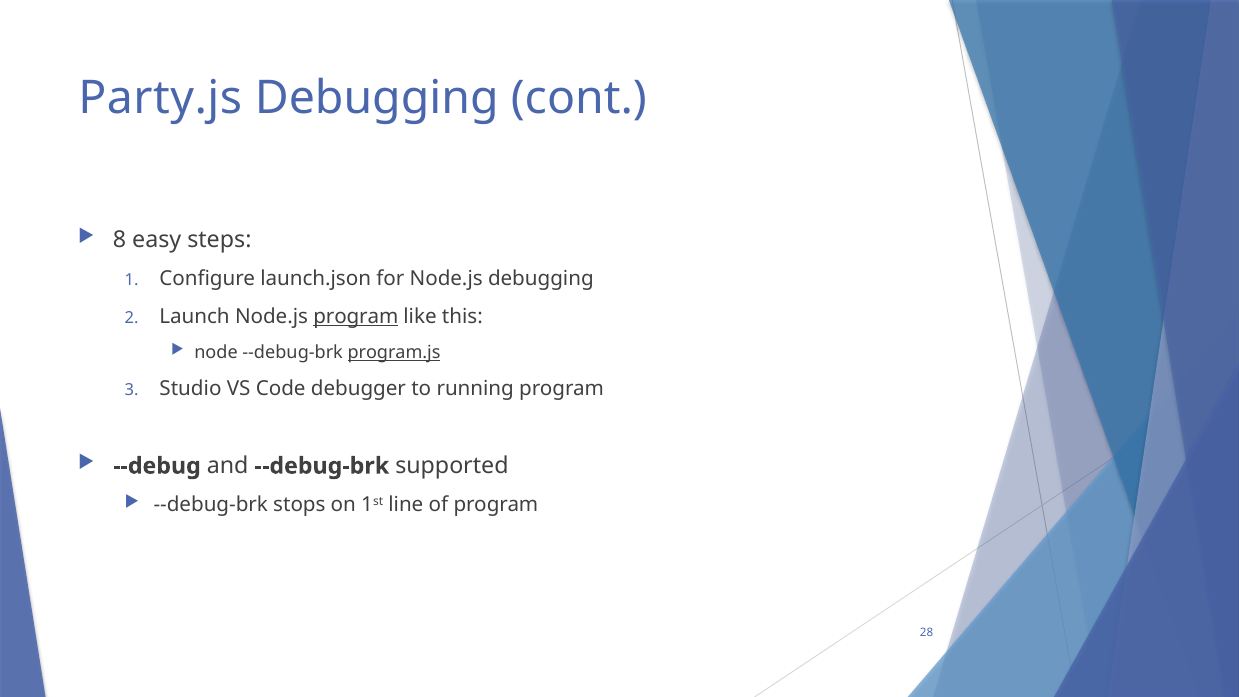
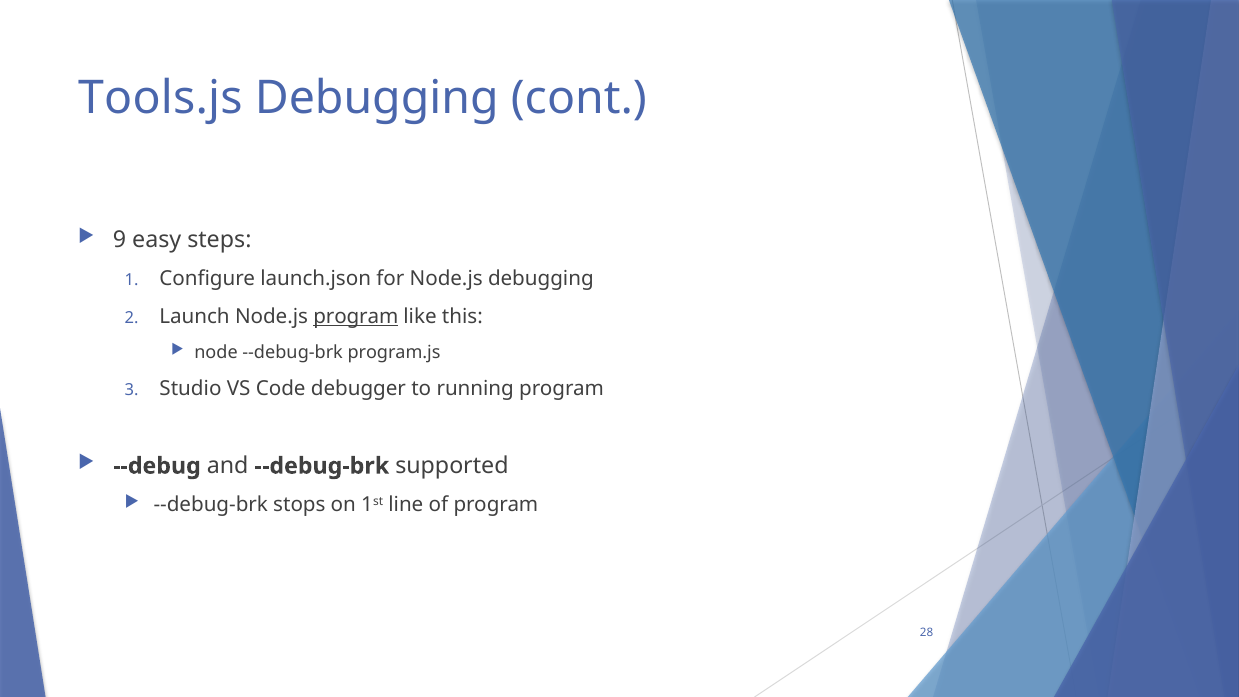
Party.js: Party.js -> Tools.js
8: 8 -> 9
program.js underline: present -> none
